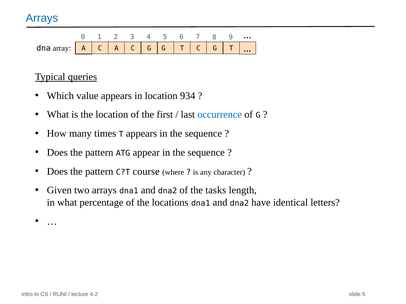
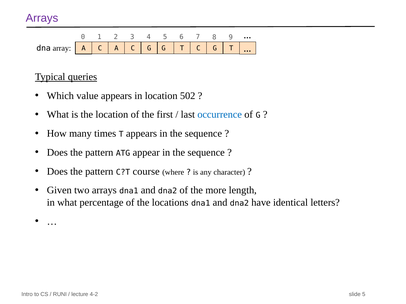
Arrays at (42, 18) colour: blue -> purple
934: 934 -> 502
tasks: tasks -> more
